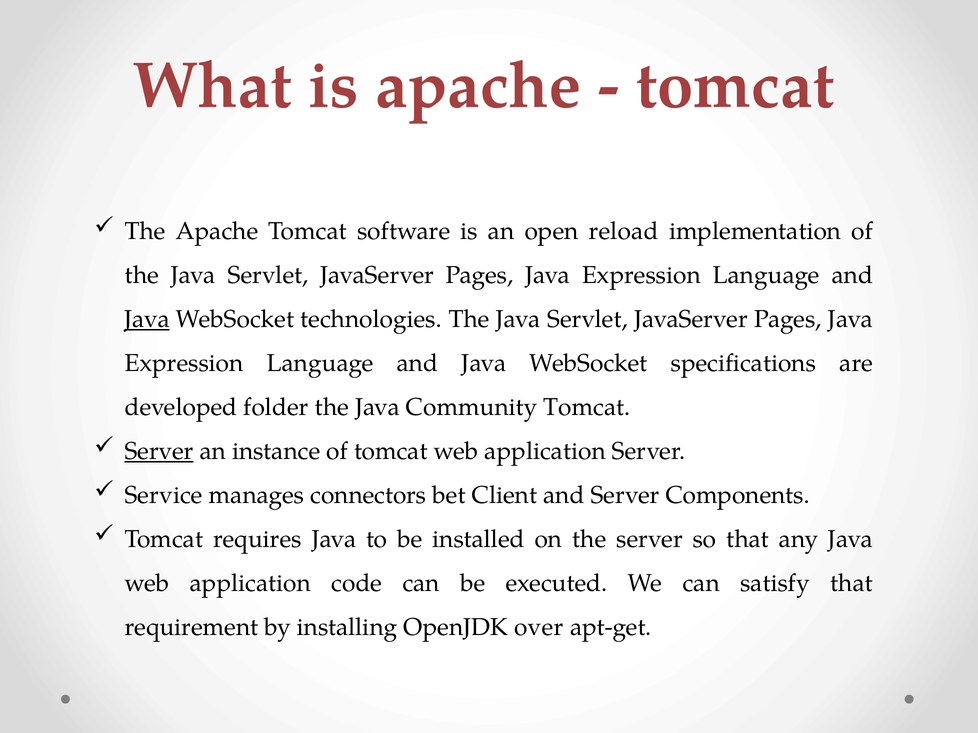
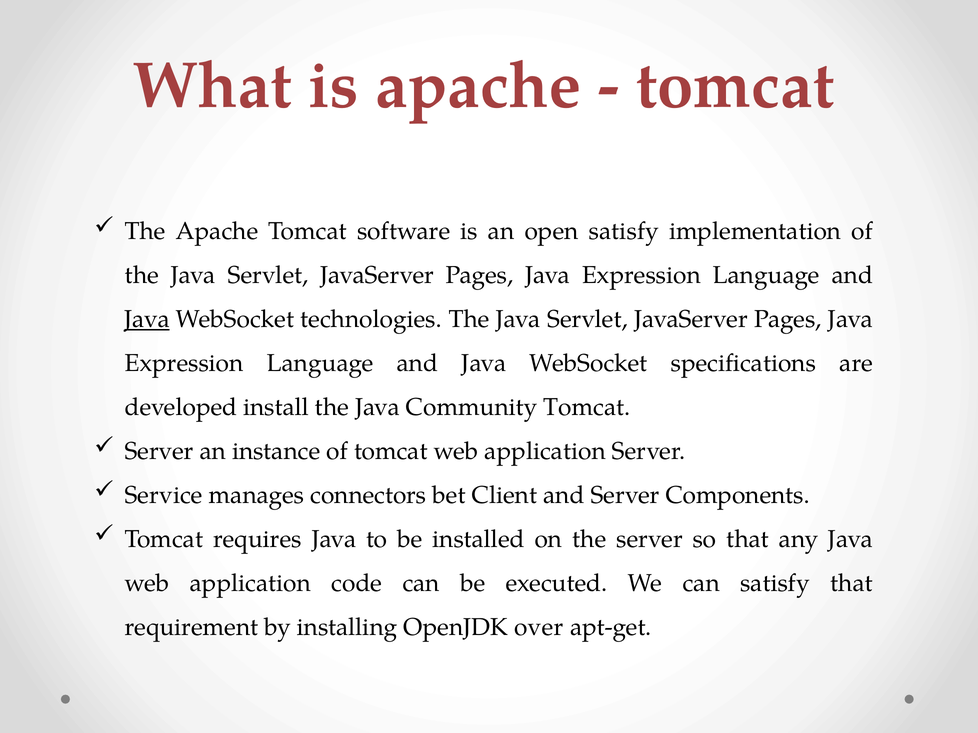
open reload: reload -> satisfy
folder: folder -> install
Server at (159, 451) underline: present -> none
